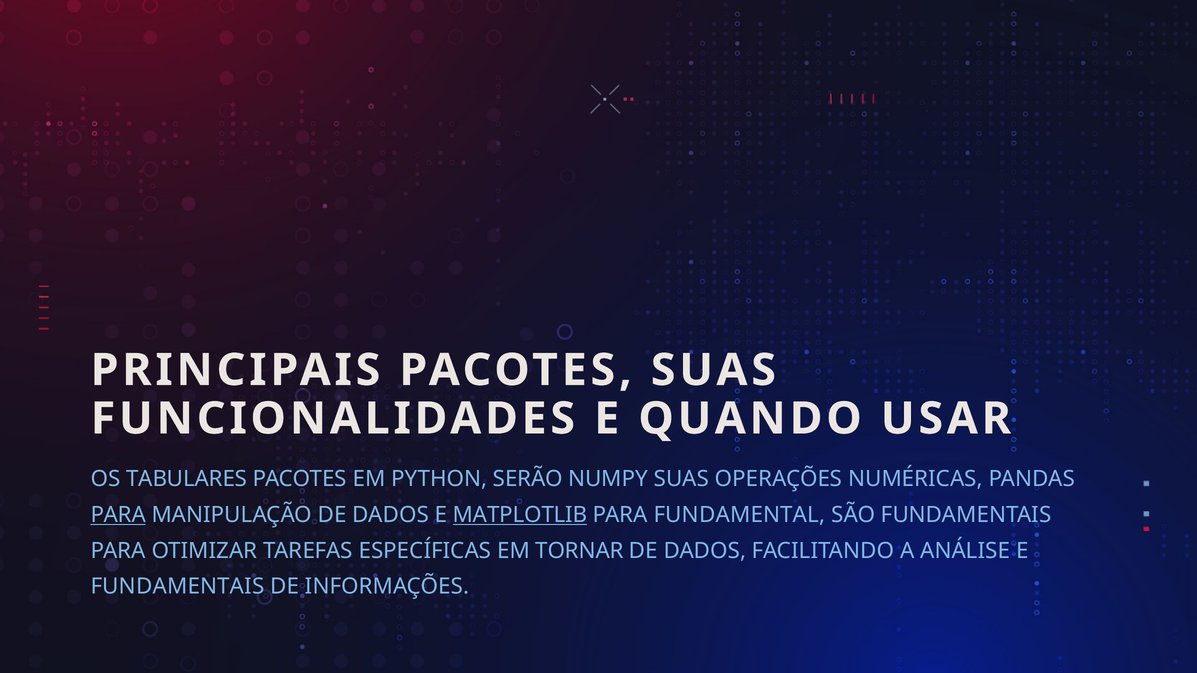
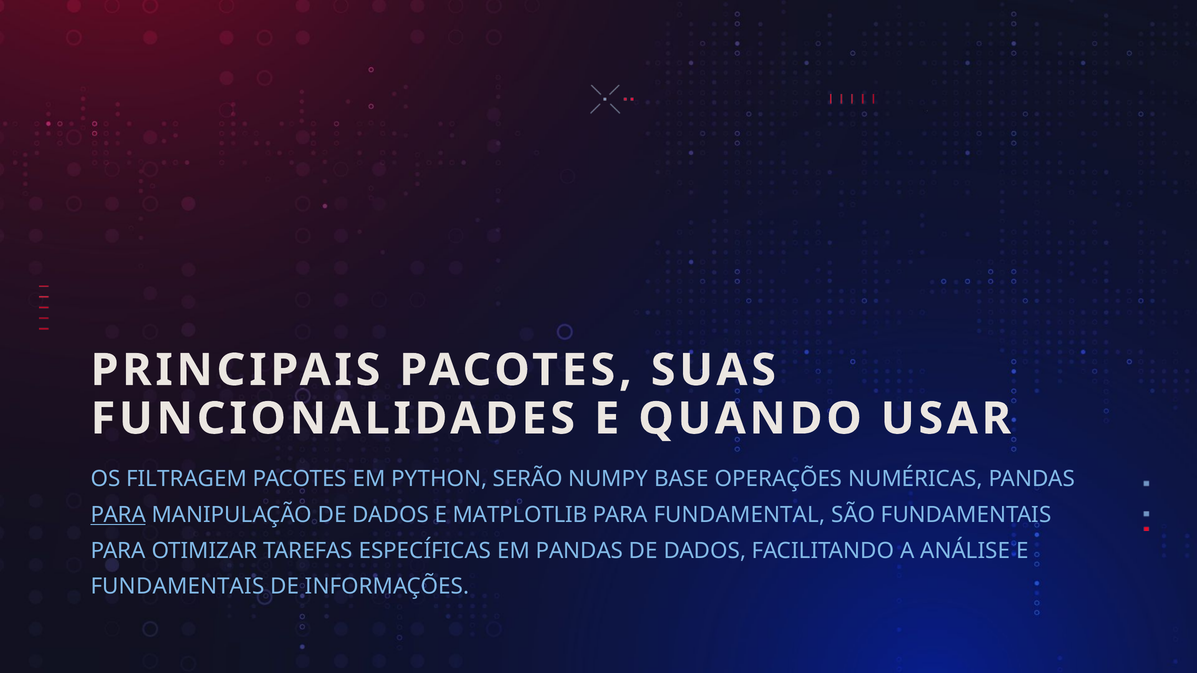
TABULARES: TABULARES -> FILTRAGEM
NUMPY SUAS: SUAS -> BASE
MATPLOTLIB underline: present -> none
EM TORNAR: TORNAR -> PANDAS
